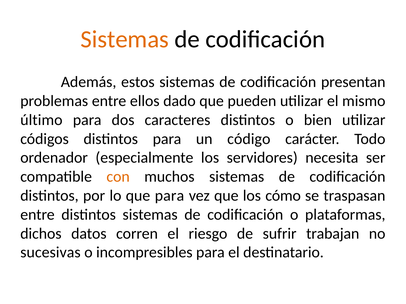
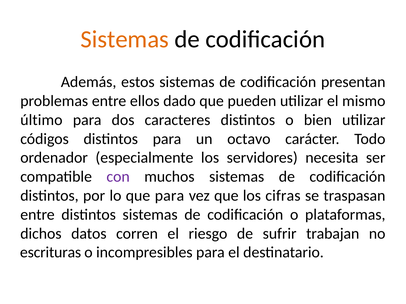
código: código -> octavo
con colour: orange -> purple
cómo: cómo -> cifras
sucesivas: sucesivas -> escrituras
